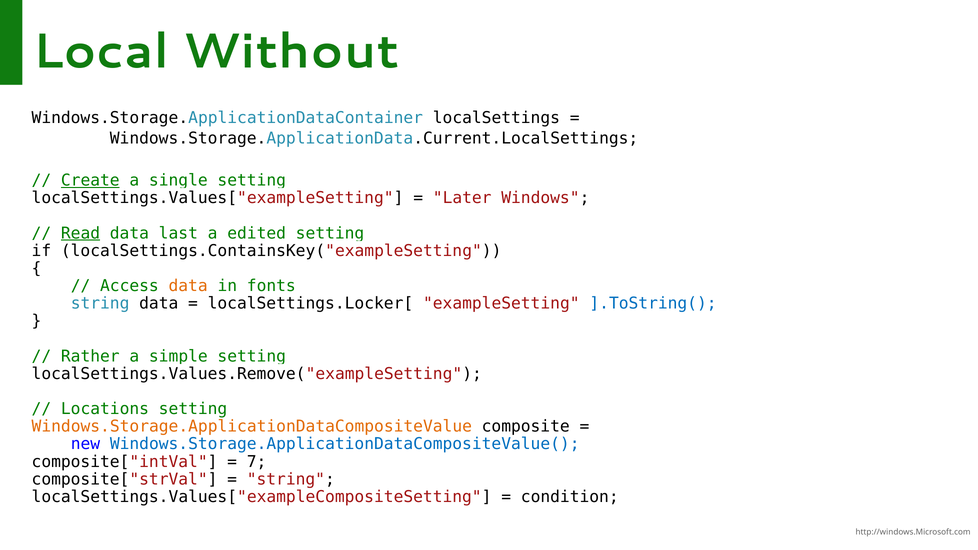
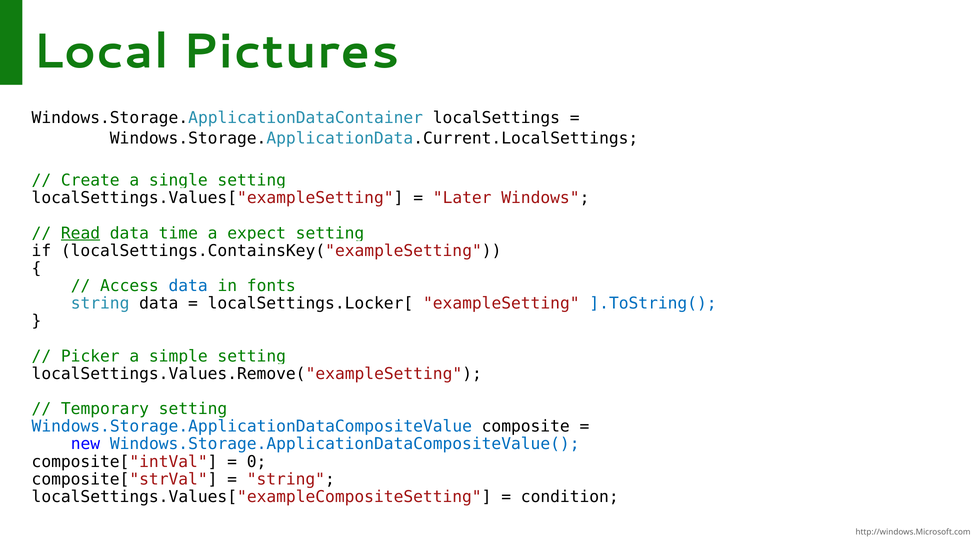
Without: Without -> Pictures
Create underline: present -> none
last: last -> time
edited: edited -> expect
data at (188, 286) colour: orange -> blue
Rather: Rather -> Picker
Locations: Locations -> Temporary
Windows.Storage.ApplicationDataCompositeValue colour: orange -> blue
7: 7 -> 0
